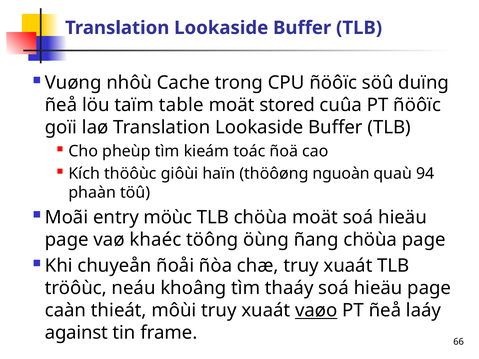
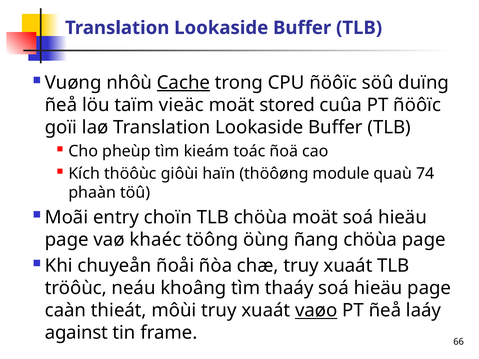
Cache underline: none -> present
table: table -> vieäc
nguoàn: nguoàn -> module
94: 94 -> 74
möùc: möùc -> choïn
